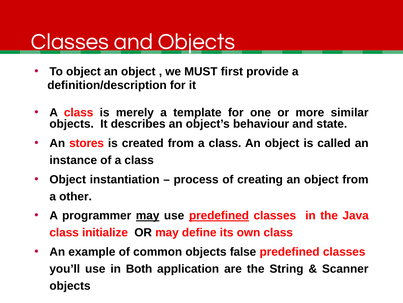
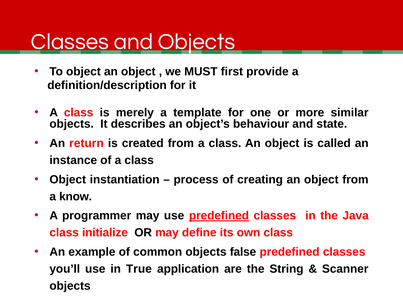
stores: stores -> return
other: other -> know
may at (148, 215) underline: present -> none
Both: Both -> True
